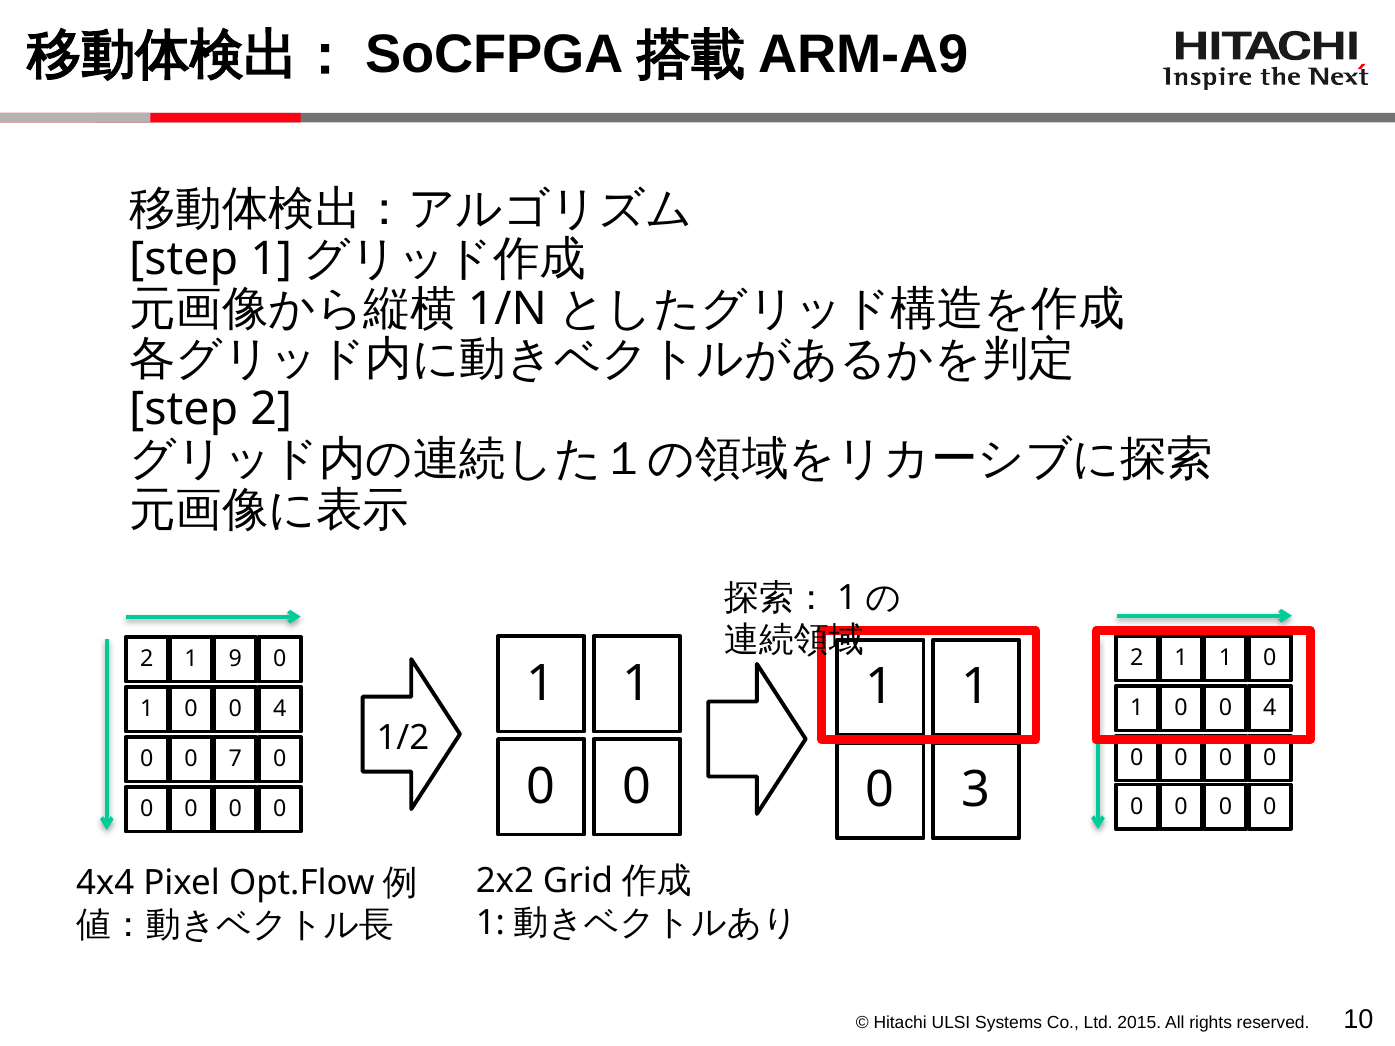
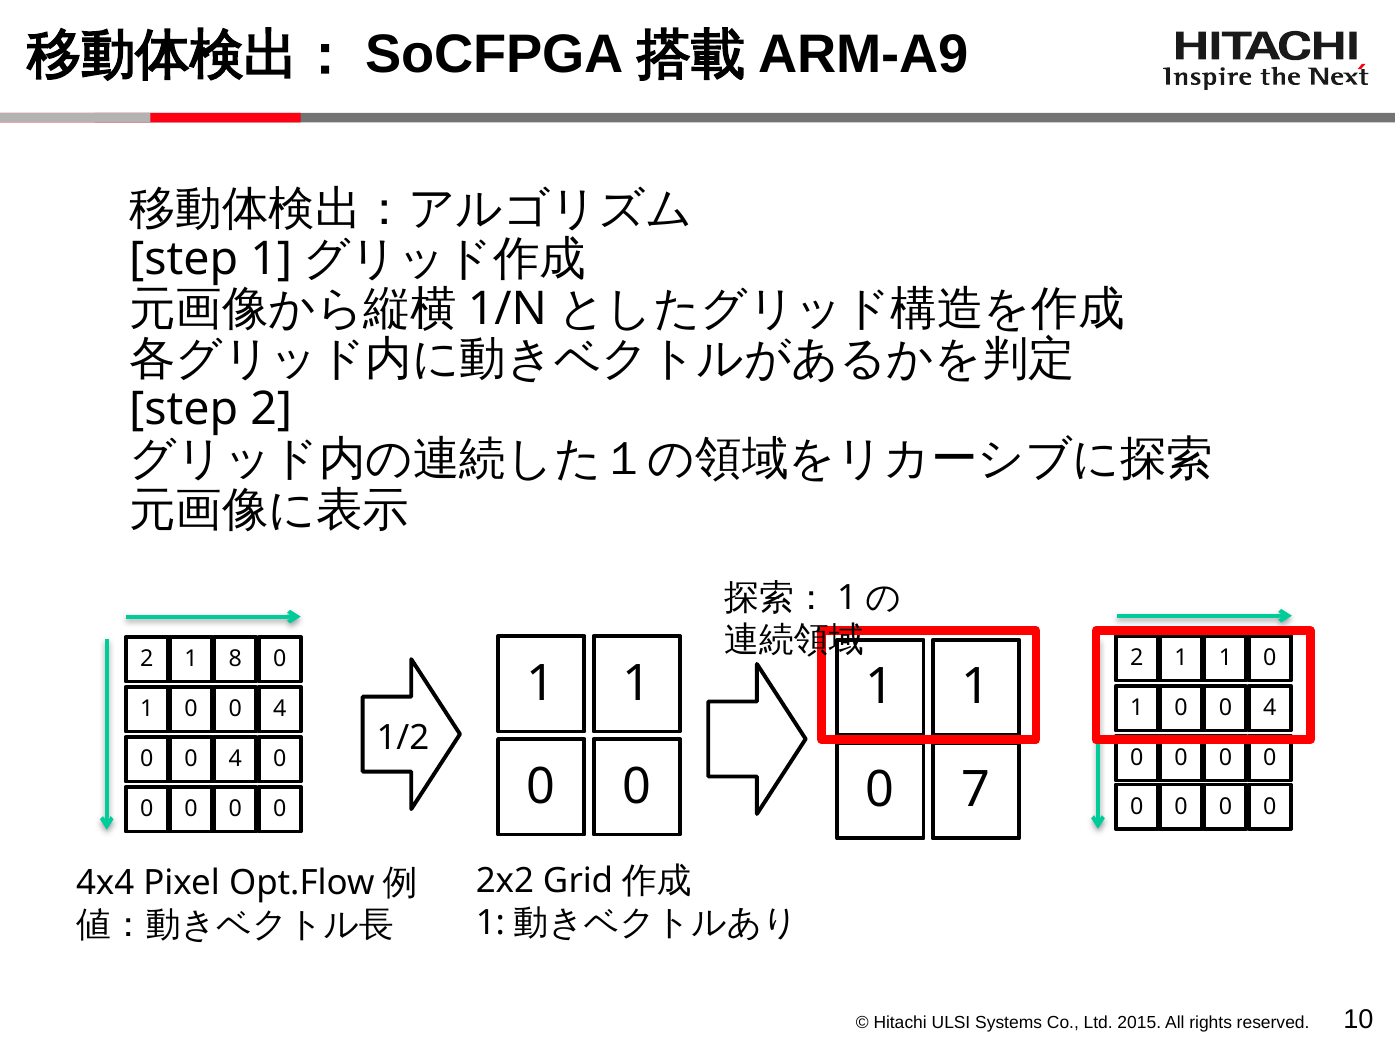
9: 9 -> 8
7 at (235, 759): 7 -> 4
3: 3 -> 7
